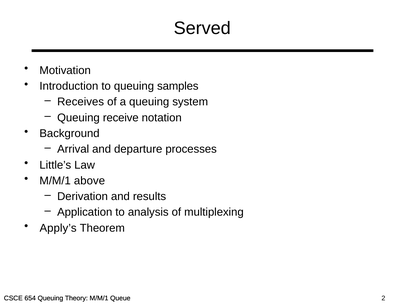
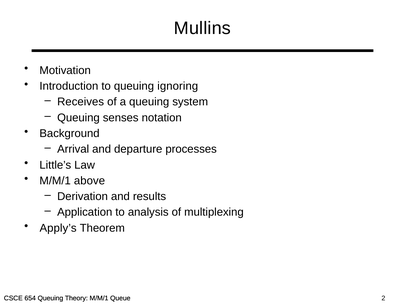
Served: Served -> Mullins
samples: samples -> ignoring
receive: receive -> senses
